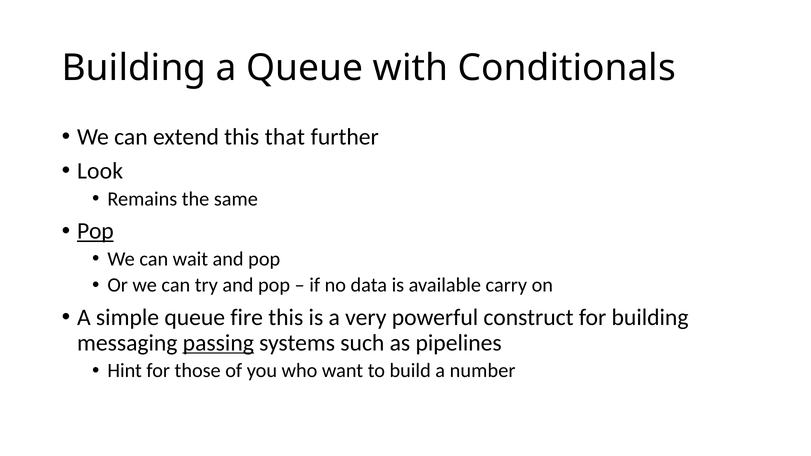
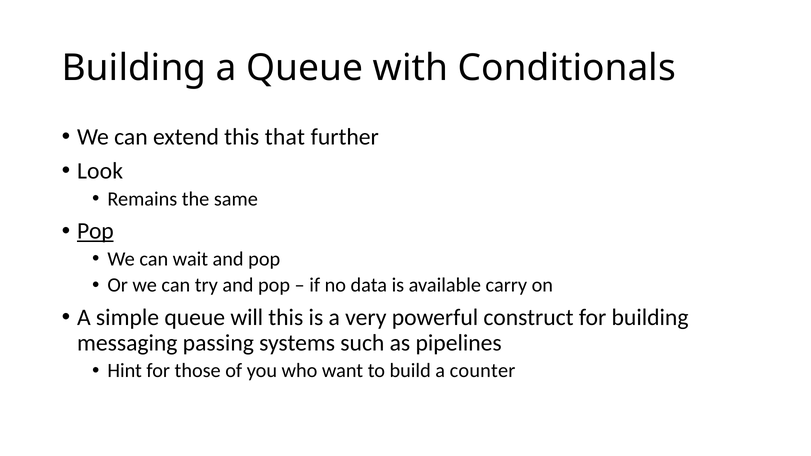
fire: fire -> will
passing underline: present -> none
number: number -> counter
